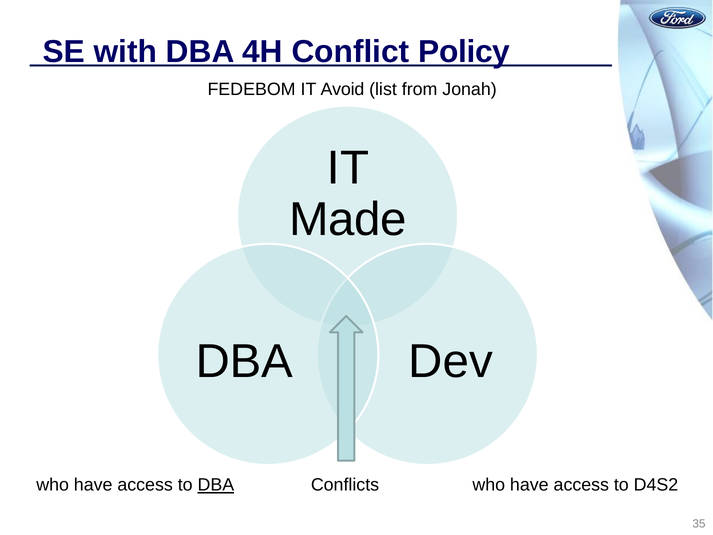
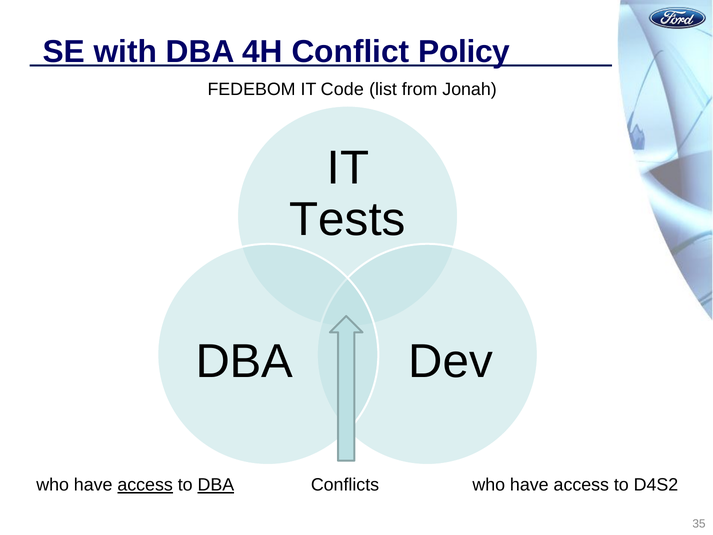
Avoid: Avoid -> Code
Made: Made -> Tests
access at (145, 485) underline: none -> present
